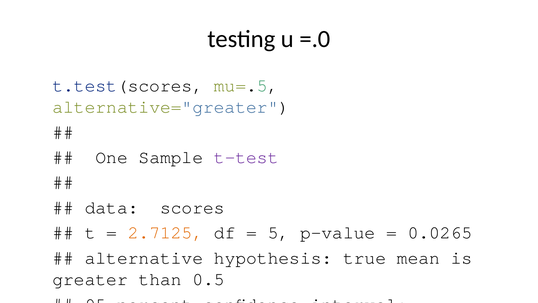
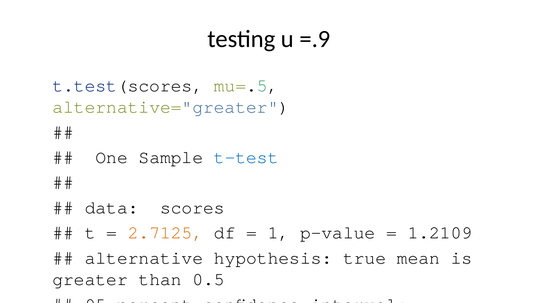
=.0: =.0 -> =.9
t-test colour: purple -> blue
5: 5 -> 1
0.0265: 0.0265 -> 1.2109
